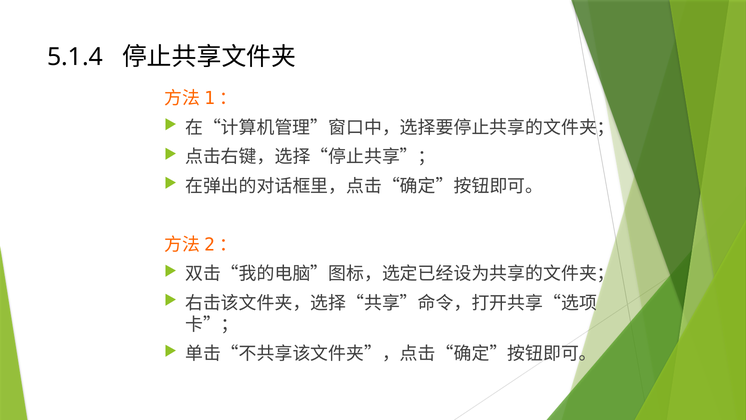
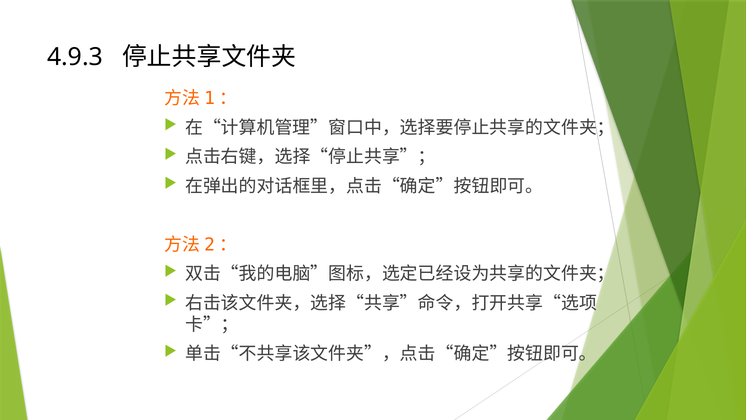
5.1.4: 5.1.4 -> 4.9.3
